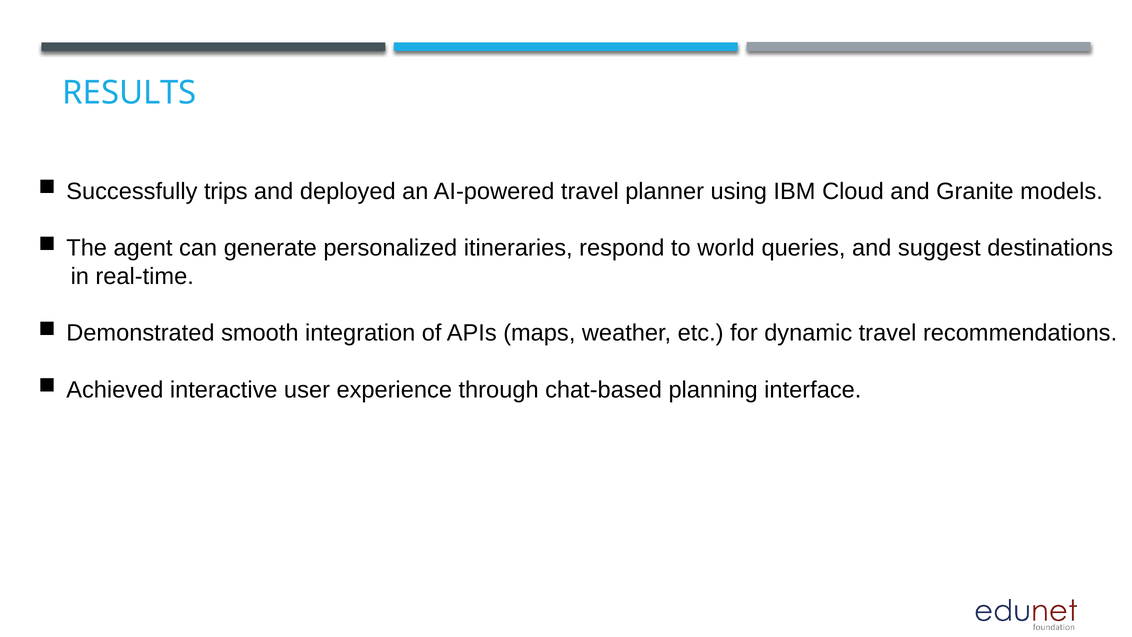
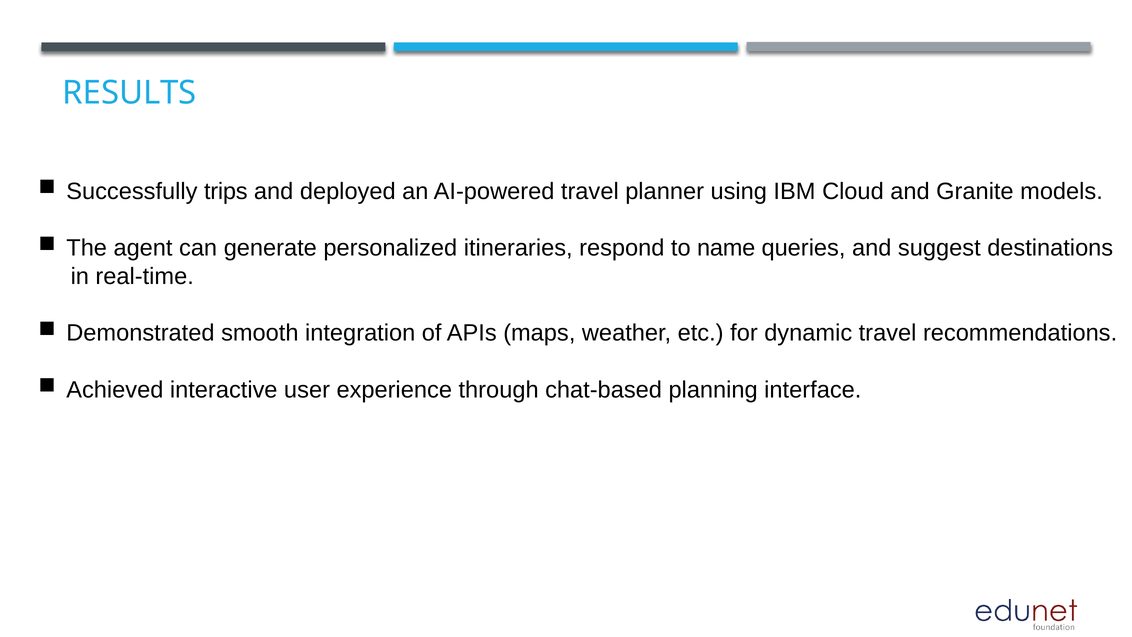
world: world -> name
